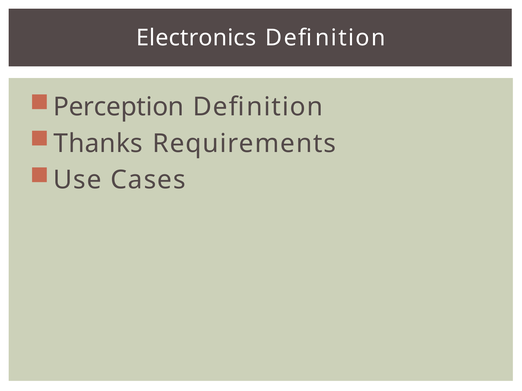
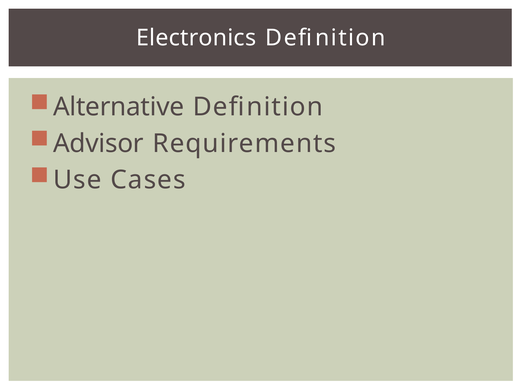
Perception: Perception -> Alternative
Thanks: Thanks -> Advisor
